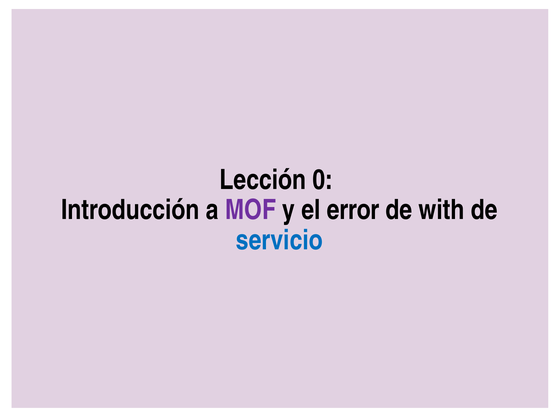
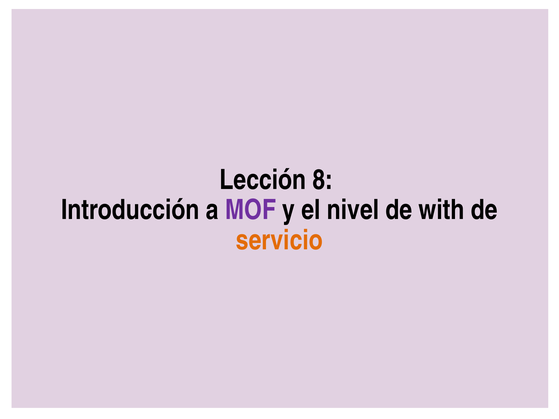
0: 0 -> 8
error: error -> nivel
servicio colour: blue -> orange
